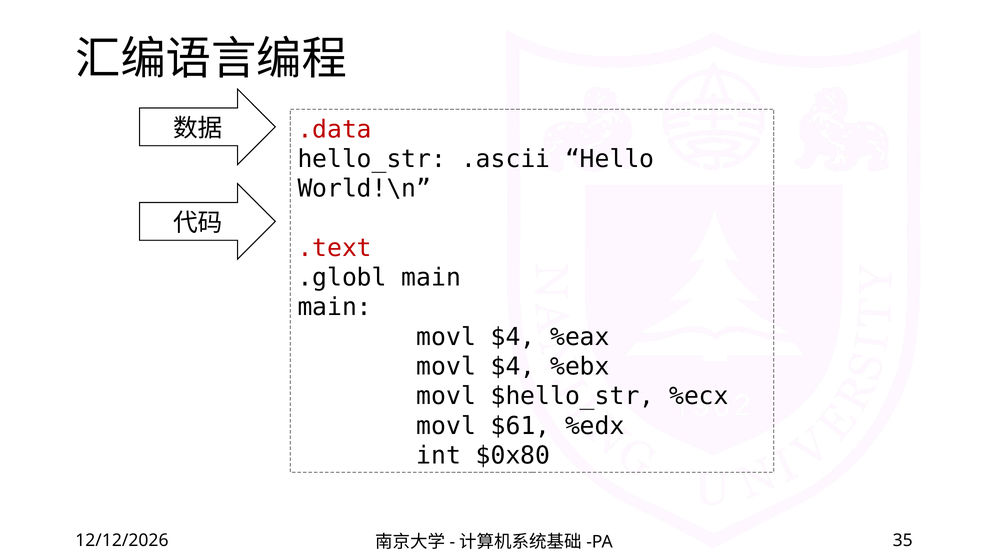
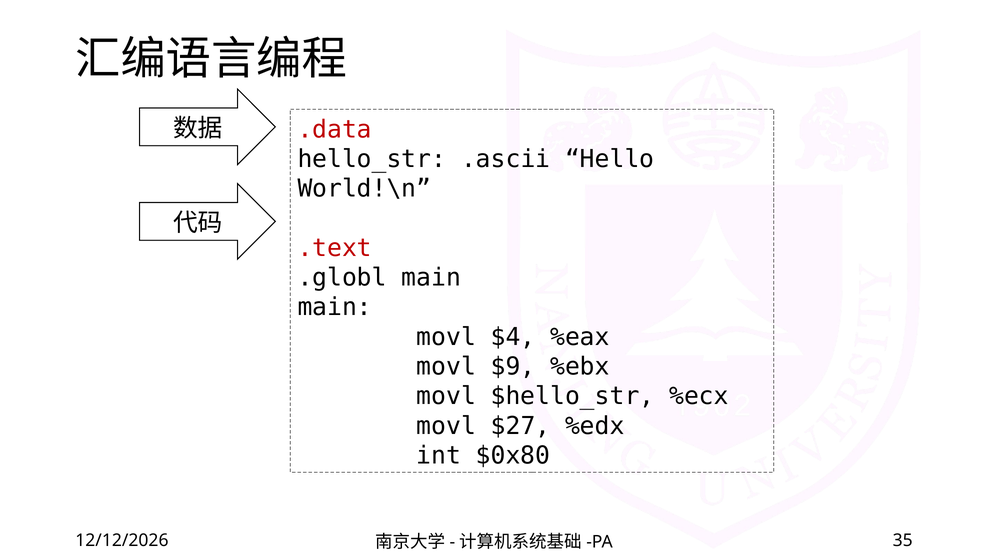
$4 at (513, 366): $4 -> $9
$61: $61 -> $27
